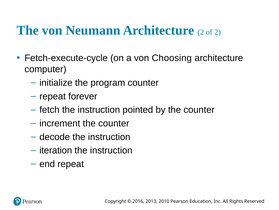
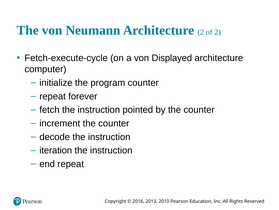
Choosing: Choosing -> Displayed
